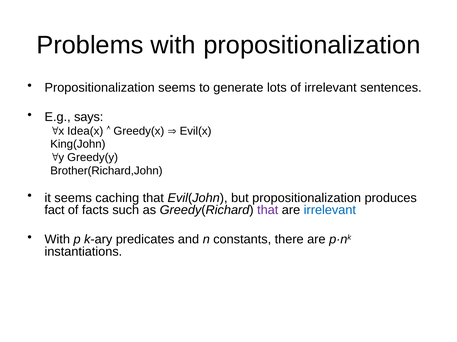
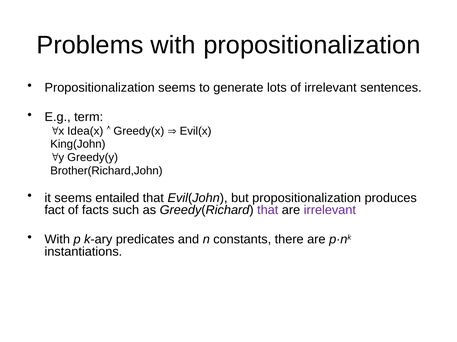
says: says -> term
caching: caching -> entailed
irrelevant at (330, 210) colour: blue -> purple
